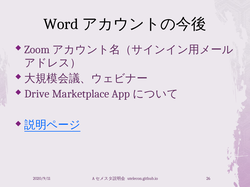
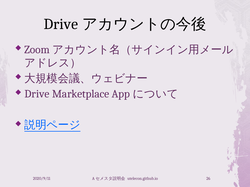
Word at (61, 24): Word -> Drive
